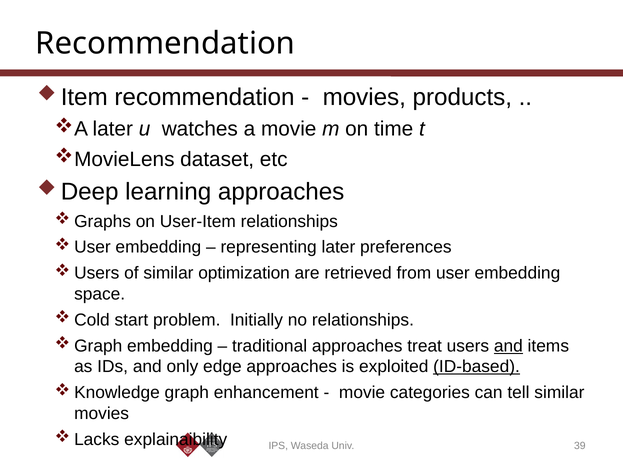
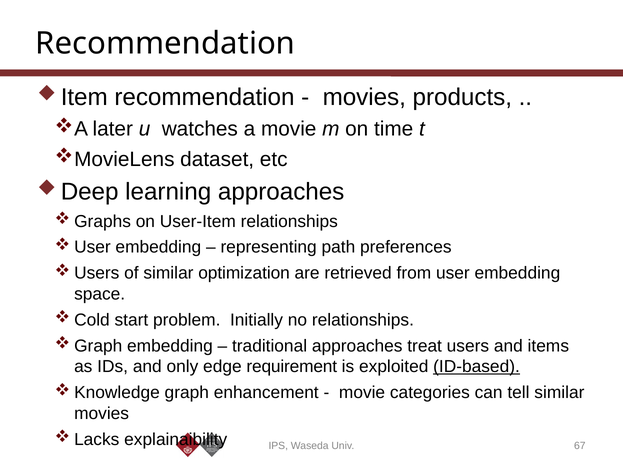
representing later: later -> path
and at (508, 346) underline: present -> none
edge approaches: approaches -> requirement
39: 39 -> 67
